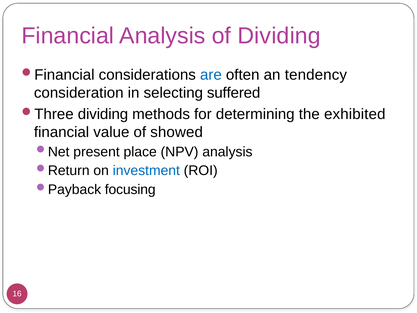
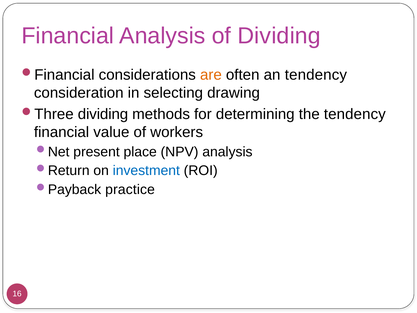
are colour: blue -> orange
suffered: suffered -> drawing
the exhibited: exhibited -> tendency
showed: showed -> workers
focusing: focusing -> practice
